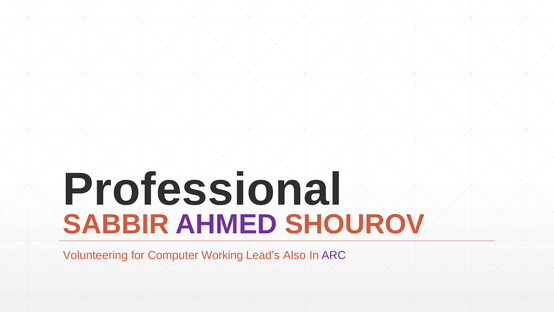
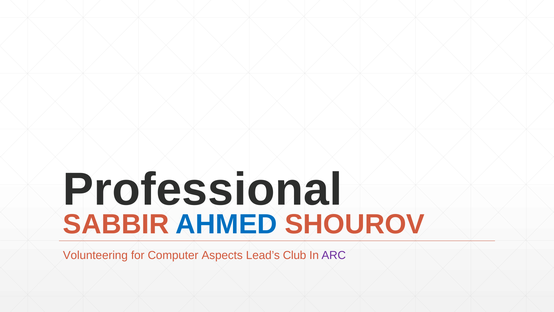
AHMED colour: purple -> blue
Working: Working -> Aspects
Also: Also -> Club
